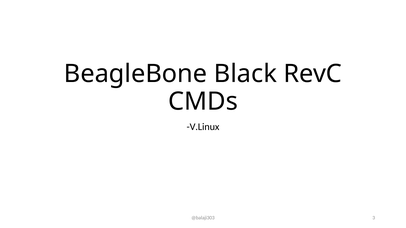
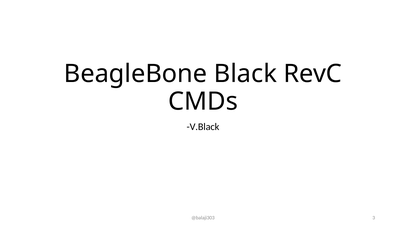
V.Linux: V.Linux -> V.Black
